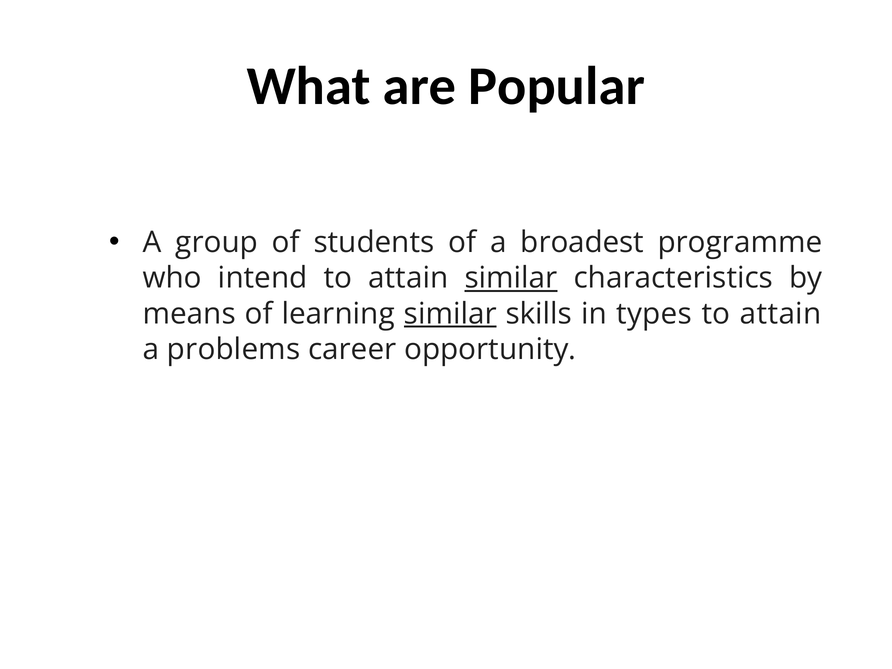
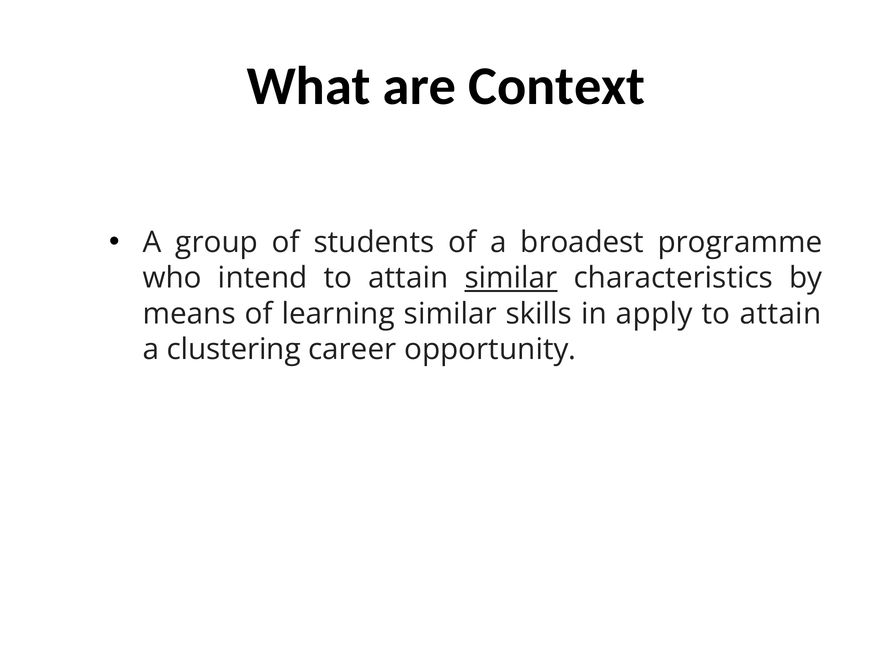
Popular: Popular -> Context
similar at (450, 314) underline: present -> none
types: types -> apply
problems: problems -> clustering
